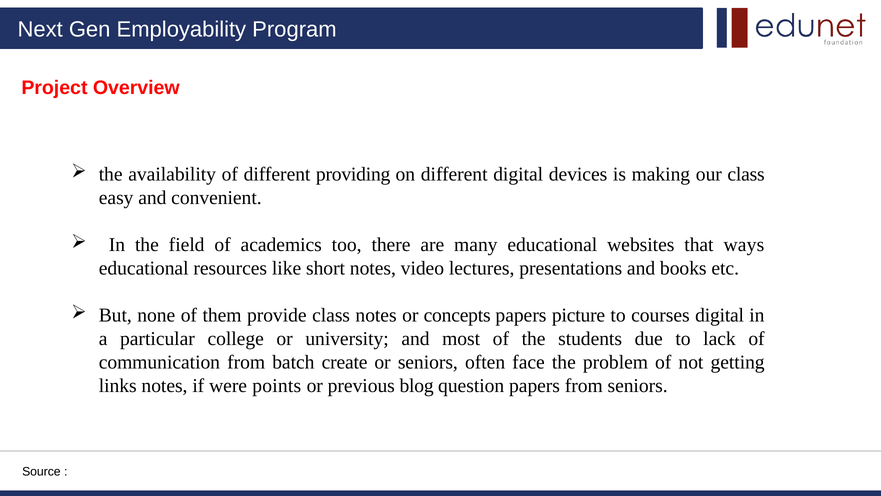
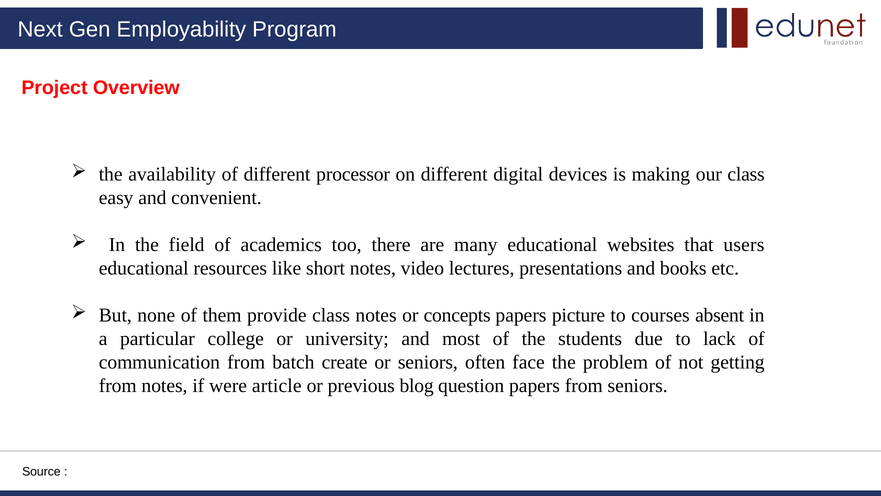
providing: providing -> processor
ways: ways -> users
courses digital: digital -> absent
links at (118, 386): links -> from
points: points -> article
